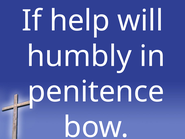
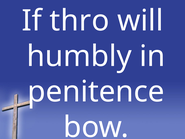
help: help -> thro
